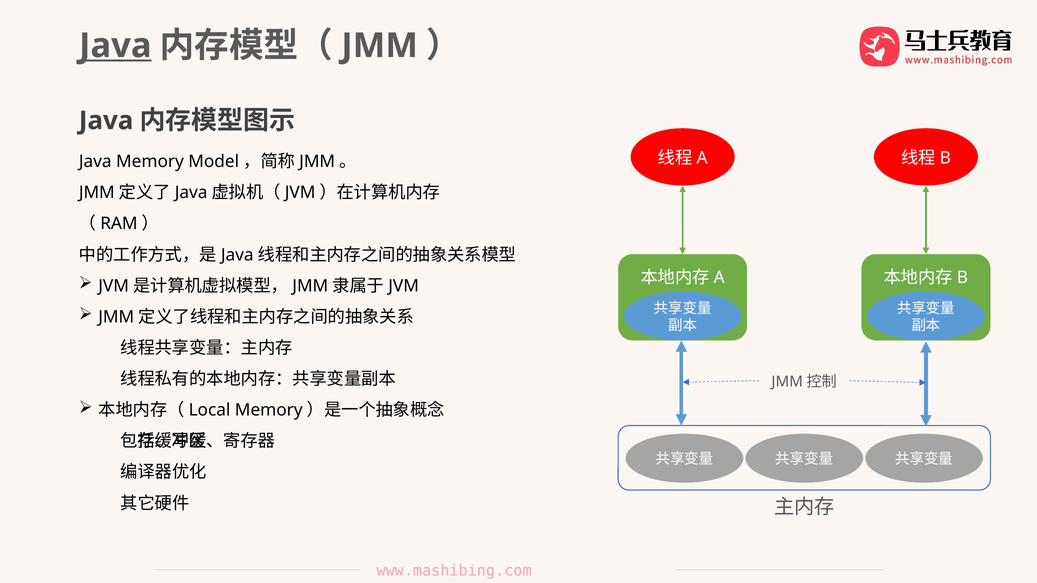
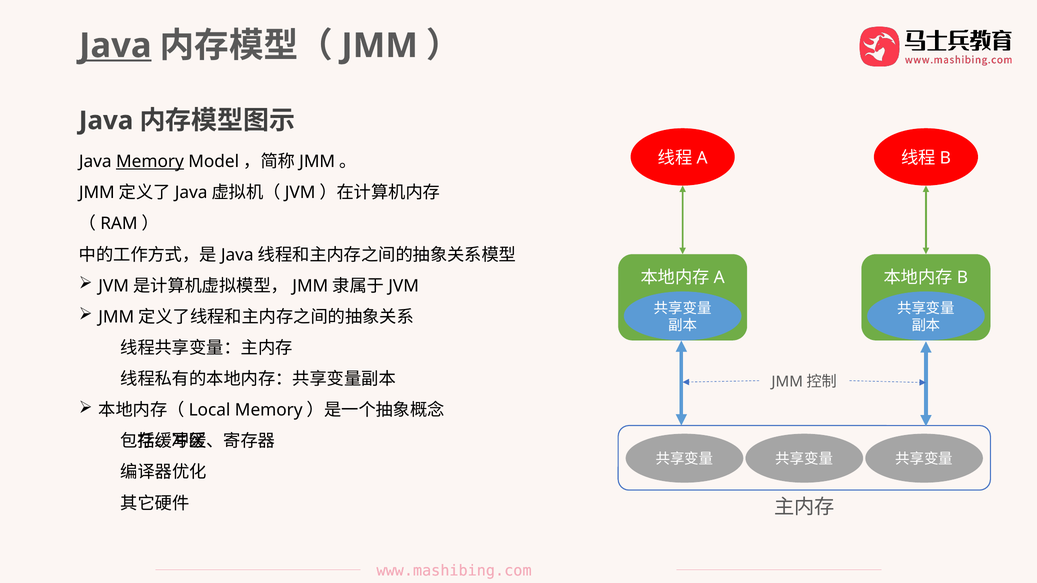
Memory underline: none -> present
